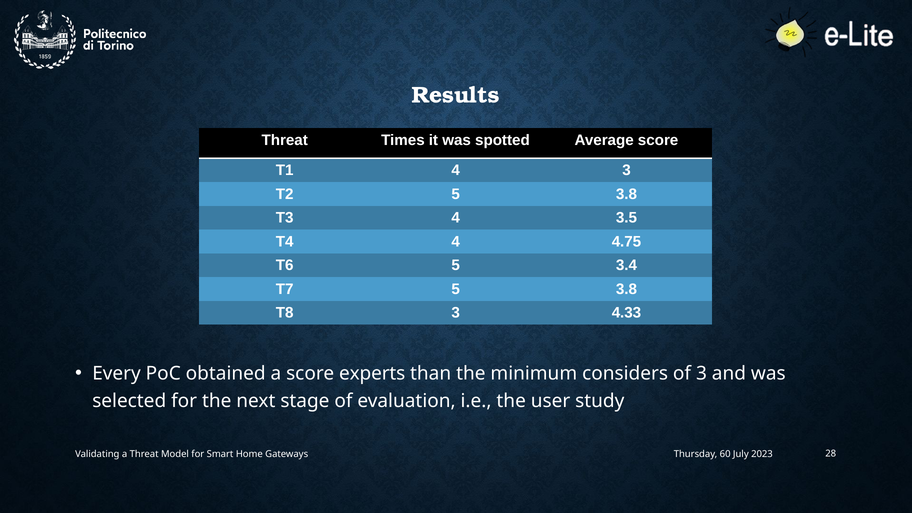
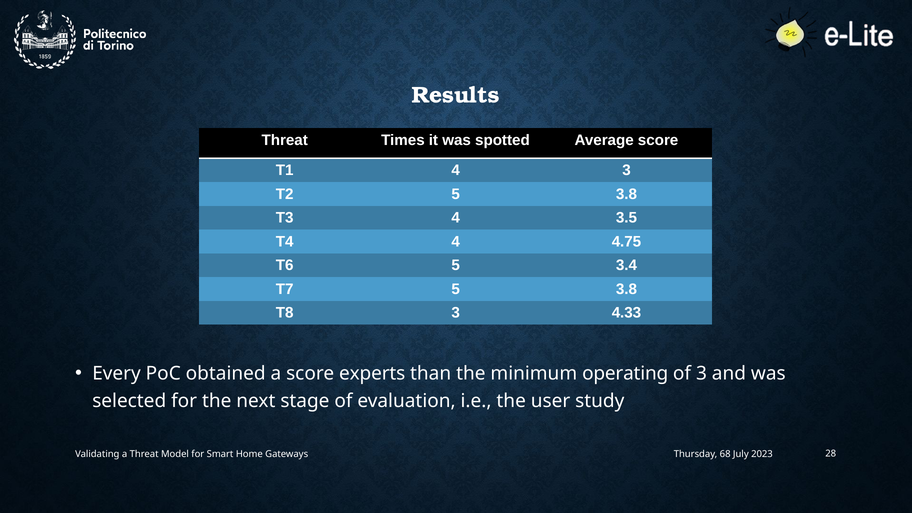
considers: considers -> operating
60: 60 -> 68
